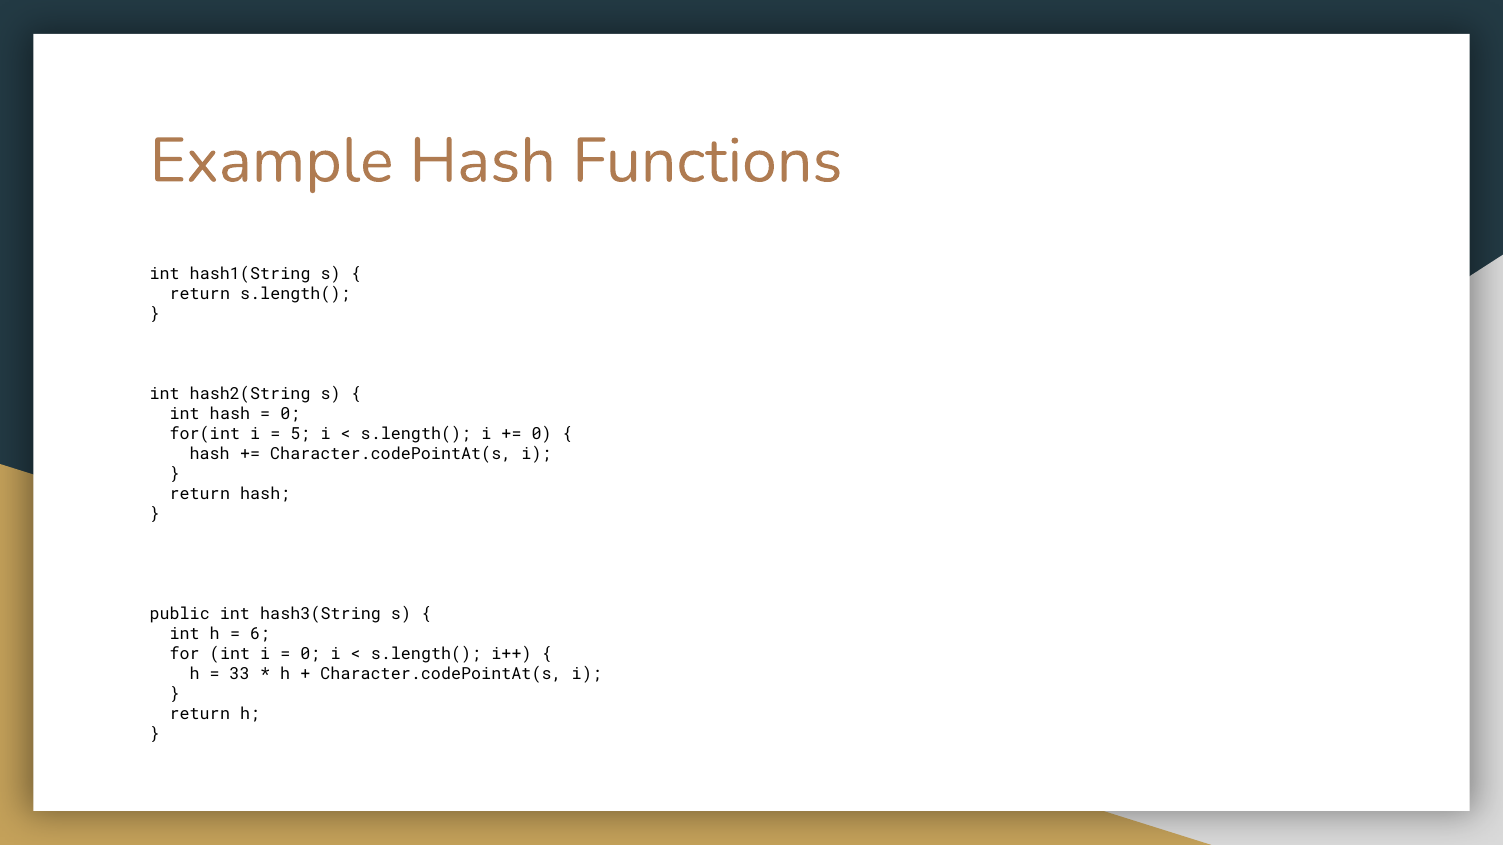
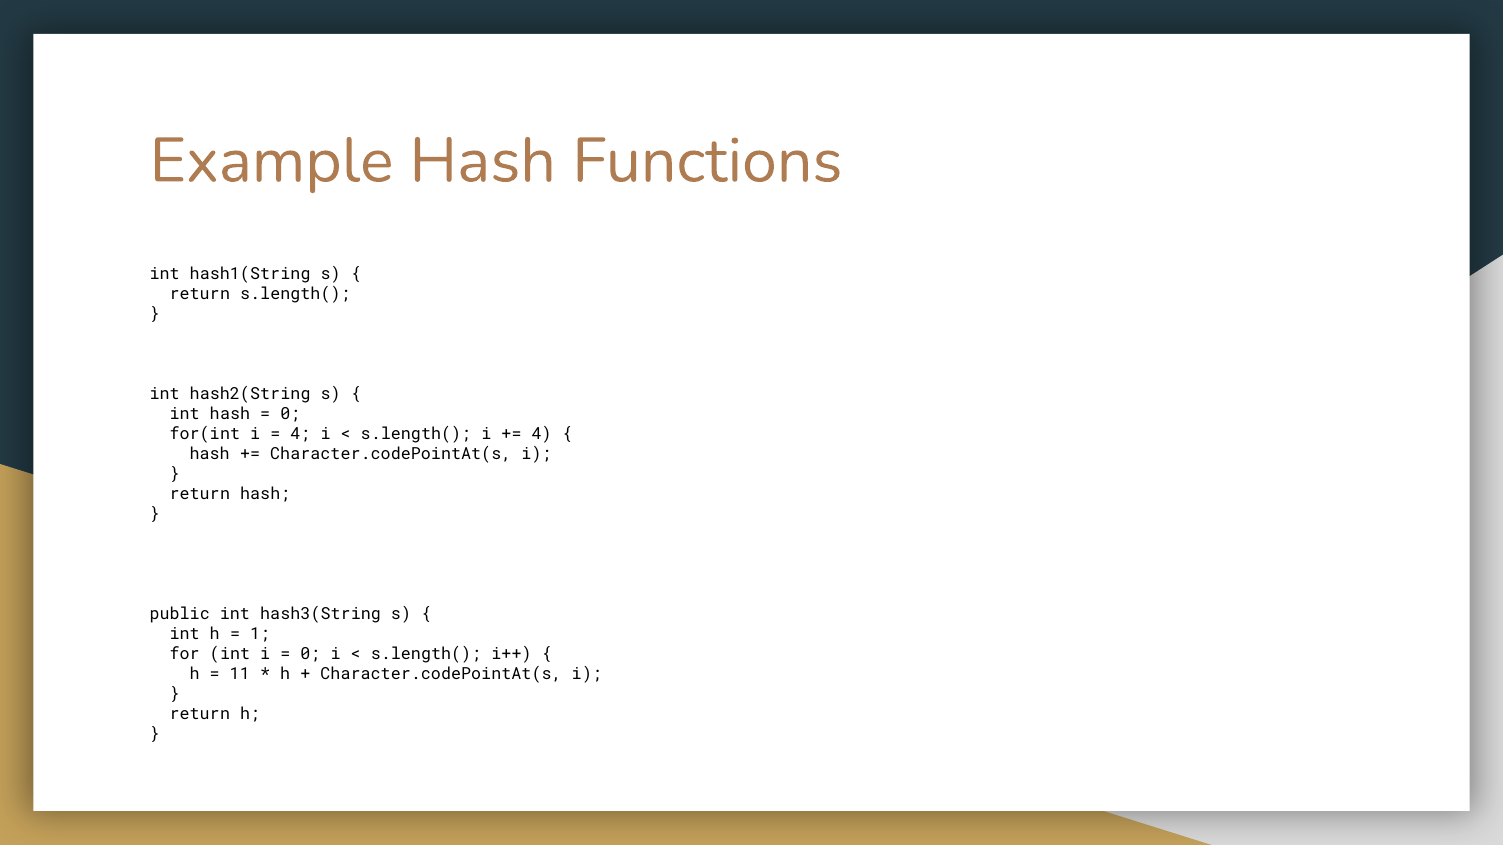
5 at (300, 435): 5 -> 4
0 at (542, 435): 0 -> 4
6: 6 -> 1
33: 33 -> 11
